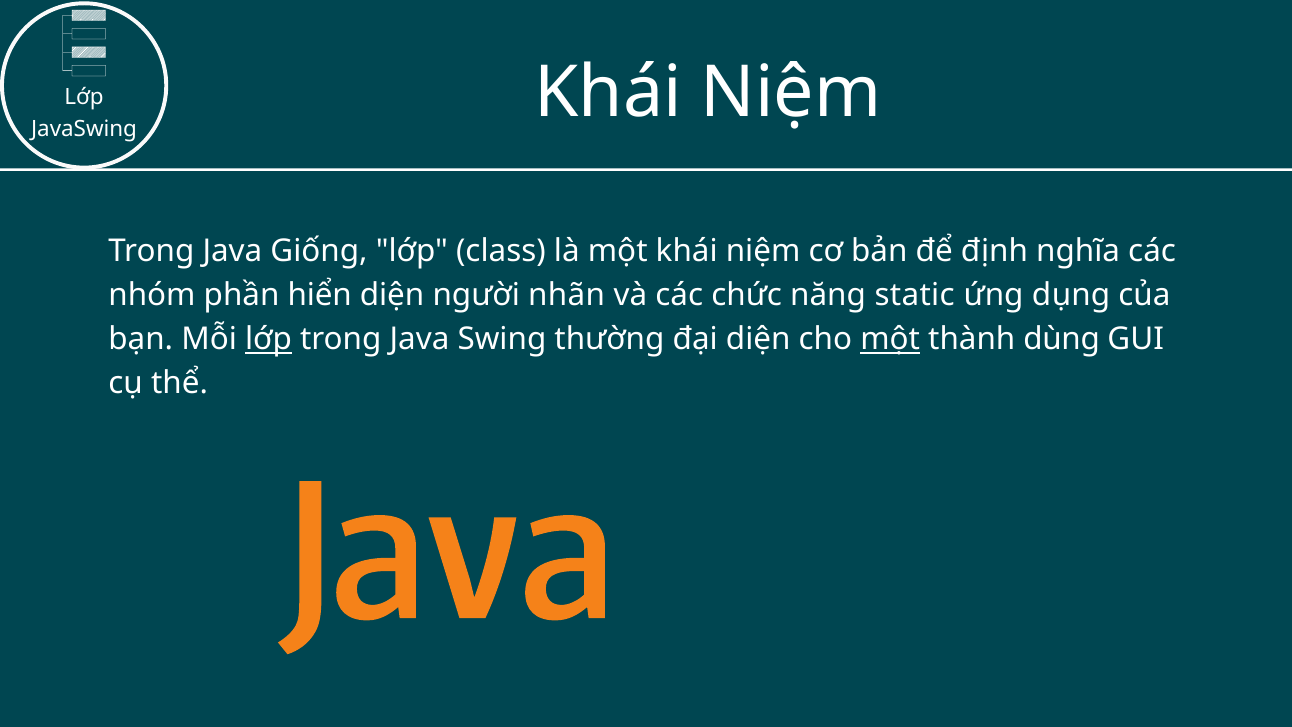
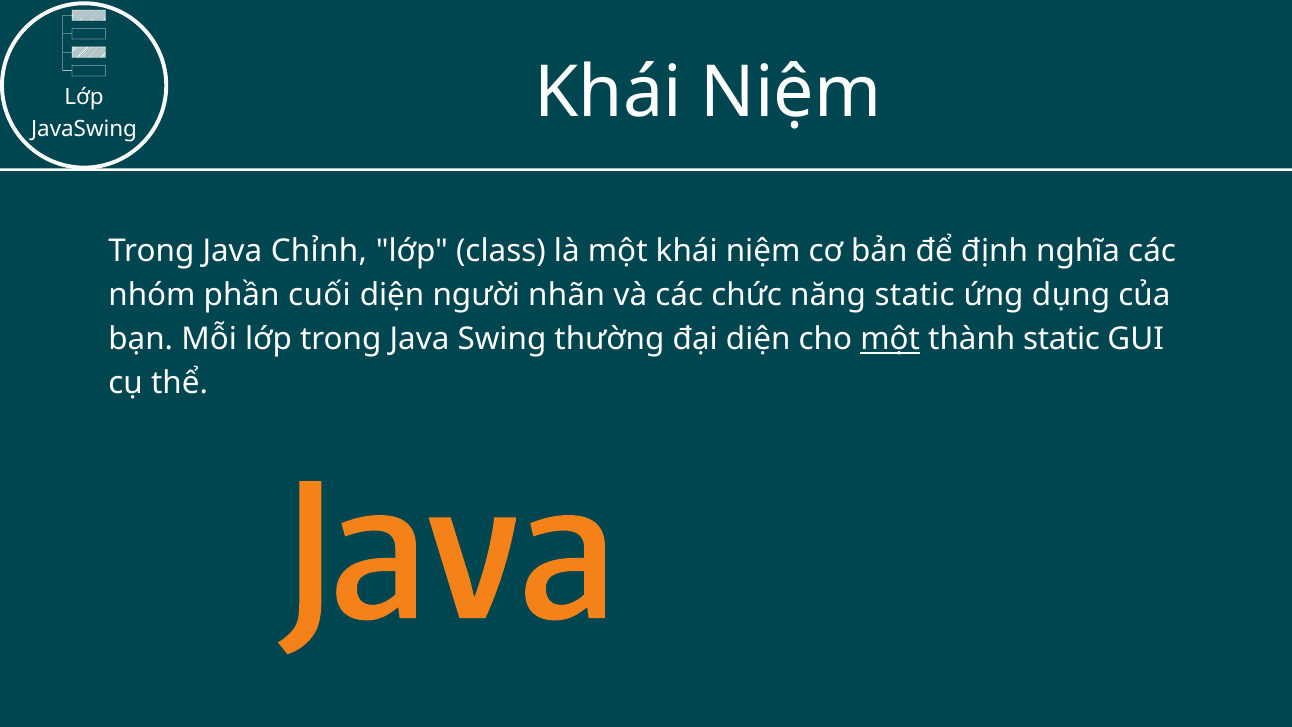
Giống: Giống -> Chỉnh
hiển: hiển -> cuối
lớp at (268, 339) underline: present -> none
thành dùng: dùng -> static
